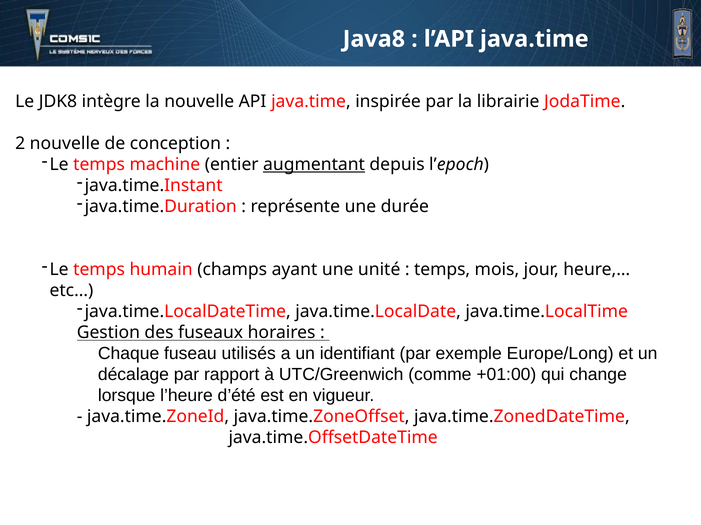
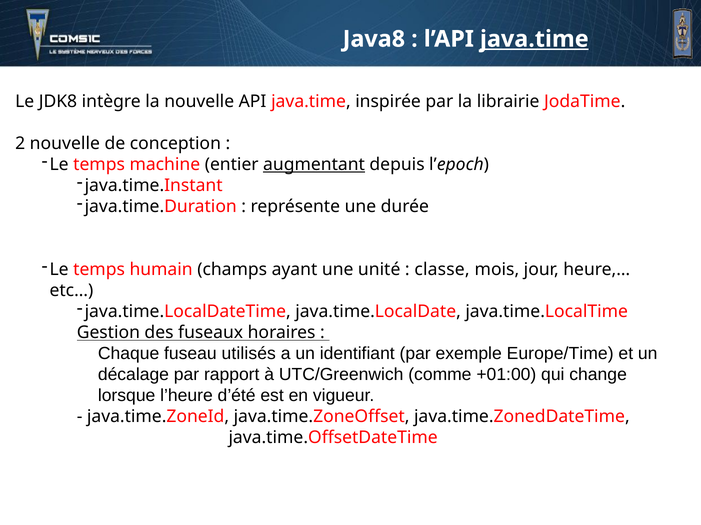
java.time at (534, 39) underline: none -> present
temps at (442, 270): temps -> classe
Europe/Long: Europe/Long -> Europe/Time
